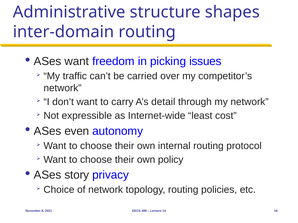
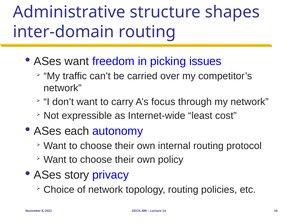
detail: detail -> focus
even: even -> each
